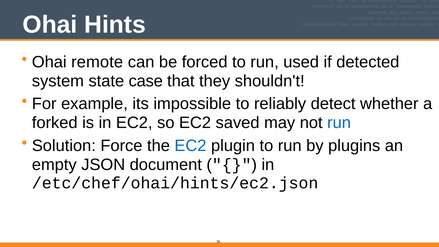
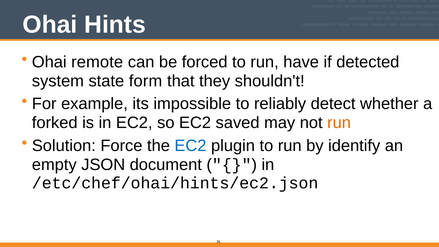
used: used -> have
case: case -> form
run at (339, 123) colour: blue -> orange
plugins: plugins -> identify
